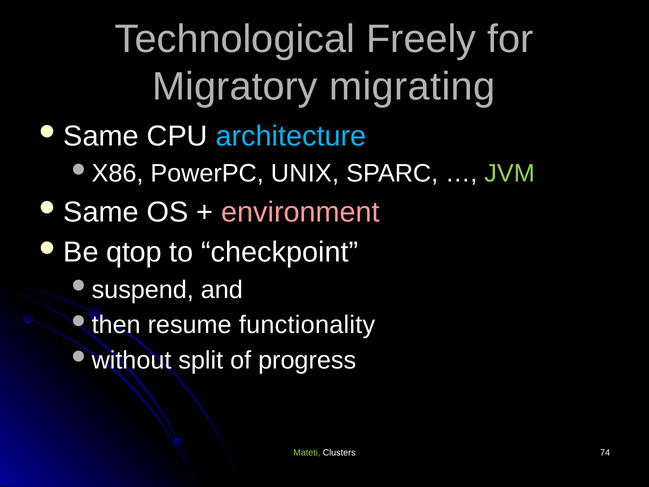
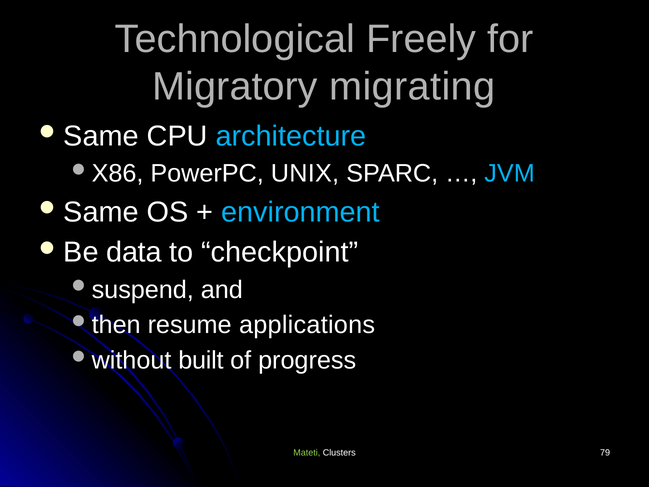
JVM colour: light green -> light blue
environment colour: pink -> light blue
qtop: qtop -> data
functionality: functionality -> applications
split: split -> built
74: 74 -> 79
